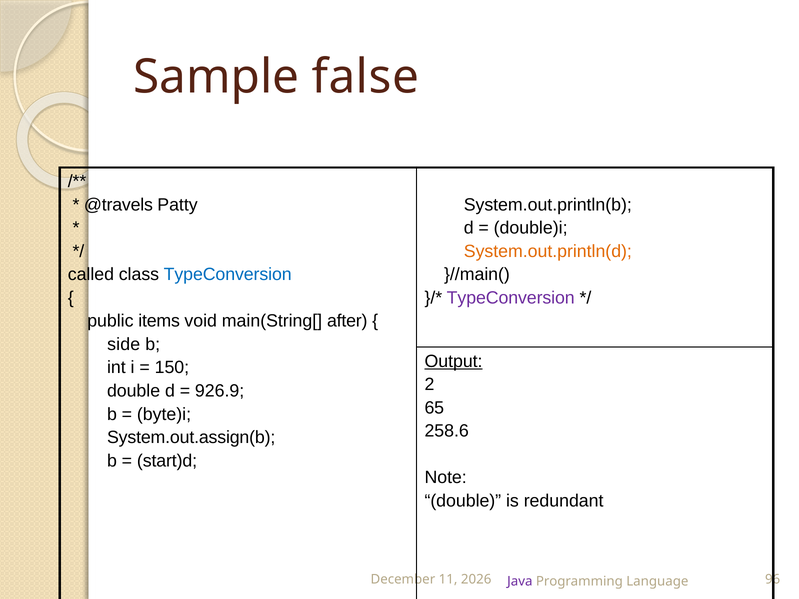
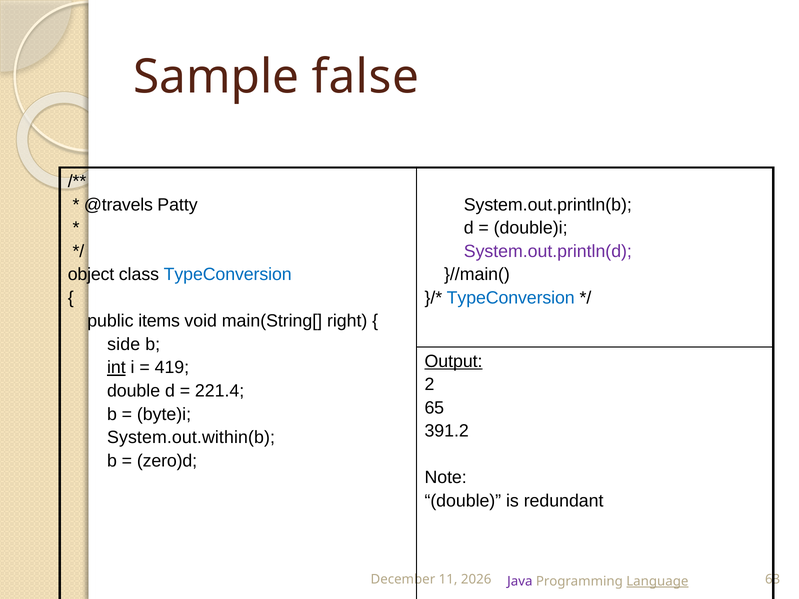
System.out.println(d colour: orange -> purple
called: called -> object
TypeConversion at (511, 298) colour: purple -> blue
after: after -> right
int underline: none -> present
150: 150 -> 419
926.9: 926.9 -> 221.4
258.6: 258.6 -> 391.2
System.out.assign(b: System.out.assign(b -> System.out.within(b
start)d: start)d -> zero)d
96: 96 -> 63
Language underline: none -> present
